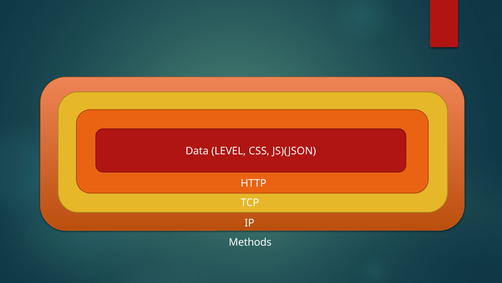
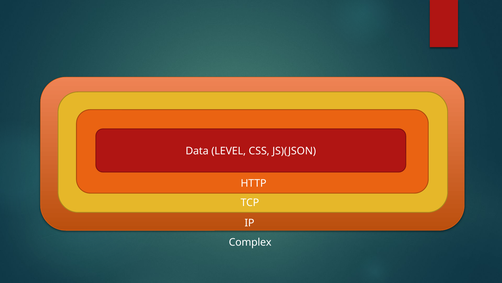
Methods: Methods -> Complex
